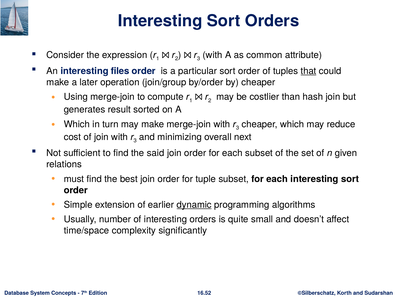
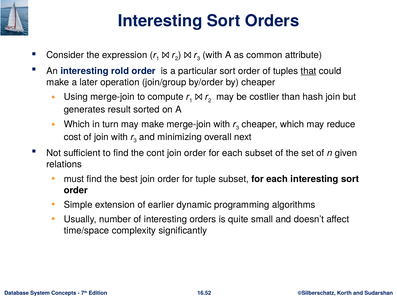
files: files -> rold
said: said -> cont
dynamic underline: present -> none
